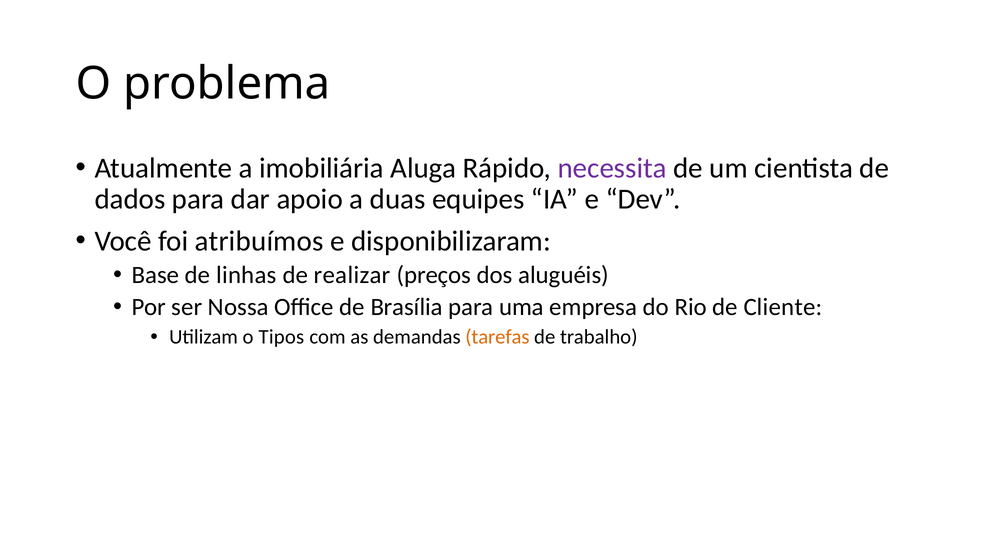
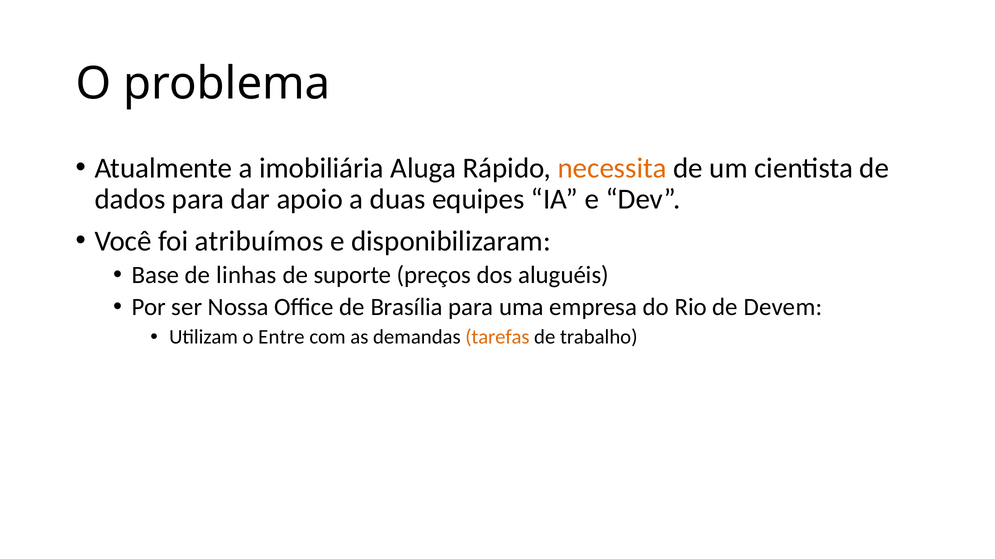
necessita colour: purple -> orange
realizar: realizar -> suporte
Cliente: Cliente -> Devem
Tipos: Tipos -> Entre
